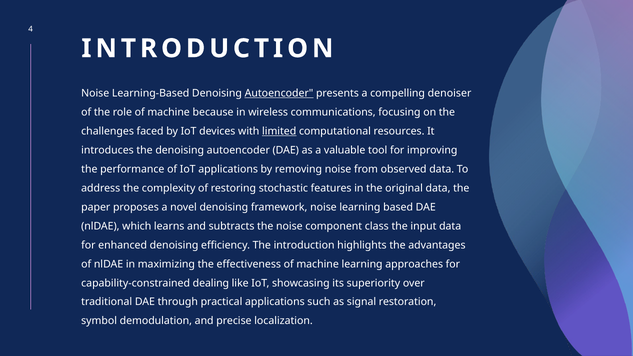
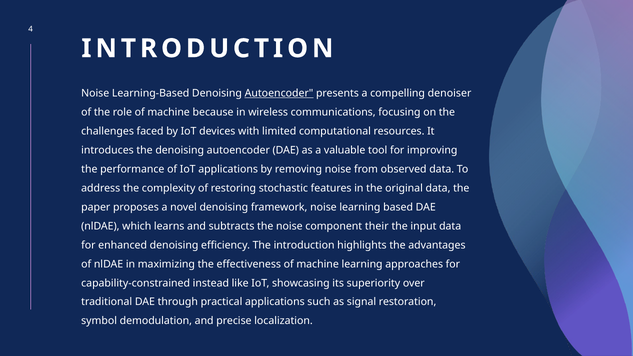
limited underline: present -> none
class: class -> their
dealing: dealing -> instead
